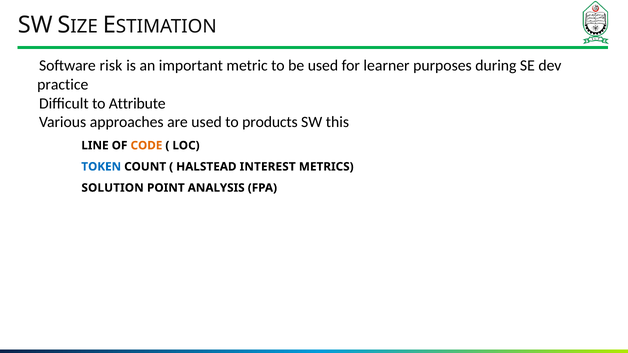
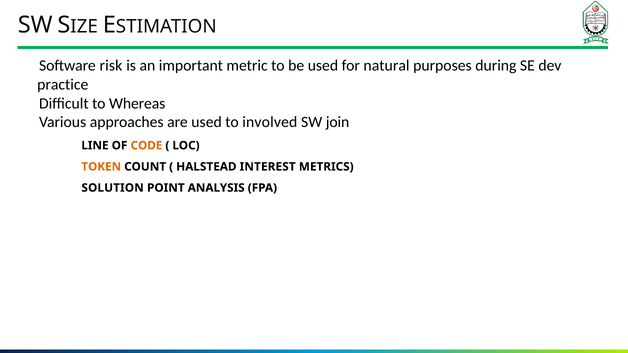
learner: learner -> natural
Attribute: Attribute -> Whereas
products: products -> involved
this: this -> join
TOKEN colour: blue -> orange
